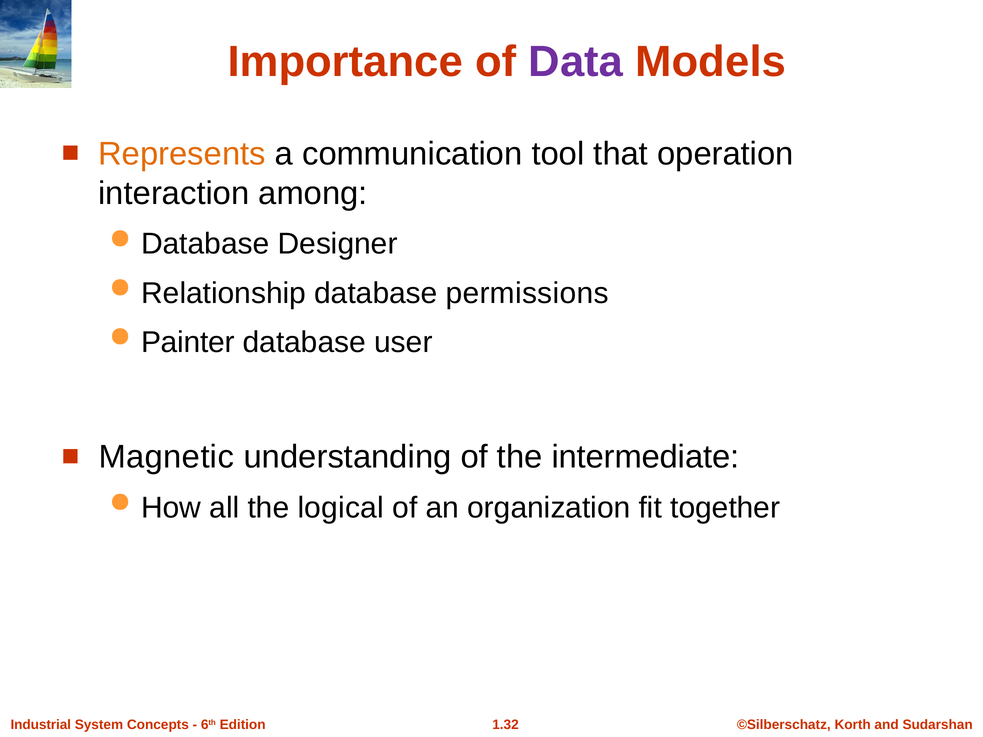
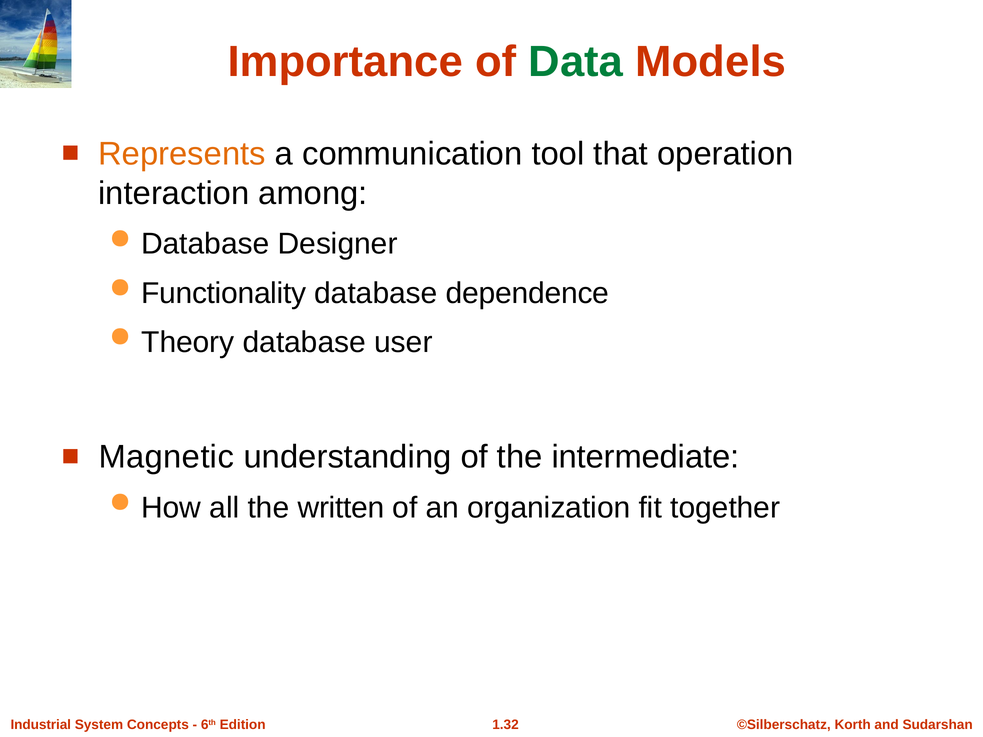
Data colour: purple -> green
Relationship: Relationship -> Functionality
permissions: permissions -> dependence
Painter: Painter -> Theory
logical: logical -> written
